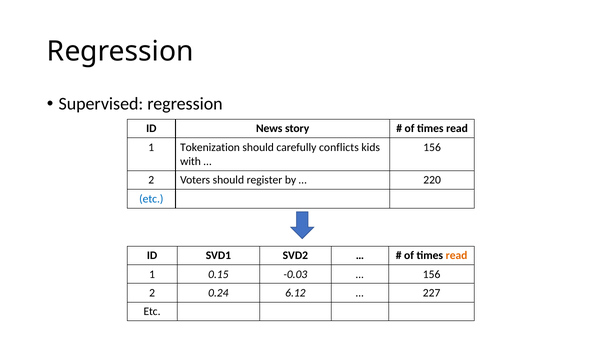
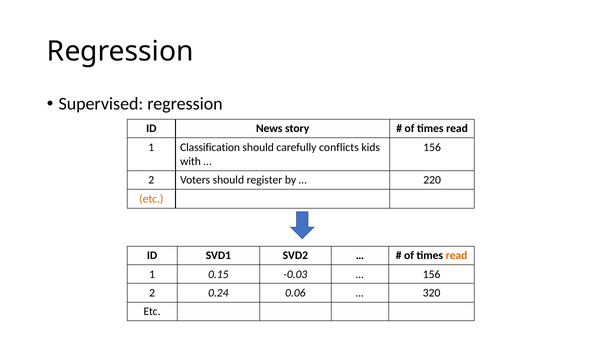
Tokenization: Tokenization -> Classification
etc at (151, 199) colour: blue -> orange
6.12: 6.12 -> 0.06
227: 227 -> 320
